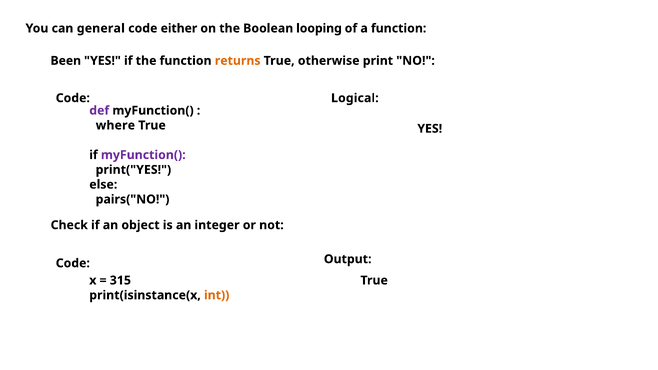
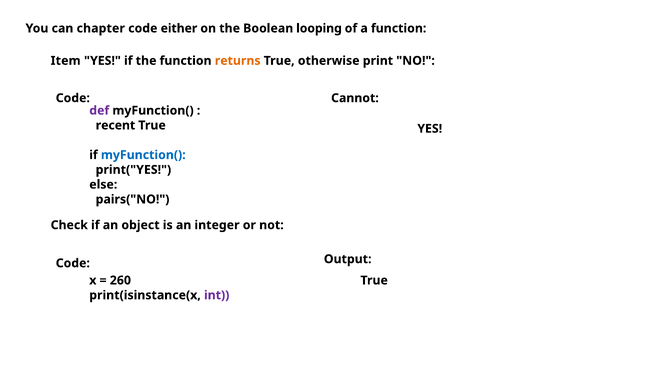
general: general -> chapter
Been: Been -> Item
Logical: Logical -> Cannot
where: where -> recent
myFunction( at (143, 155) colour: purple -> blue
315: 315 -> 260
int colour: orange -> purple
